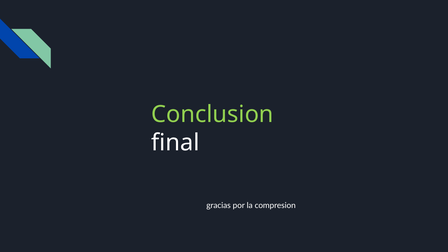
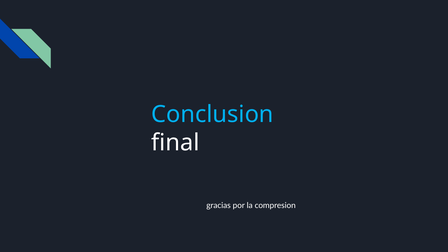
Conclusion colour: light green -> light blue
